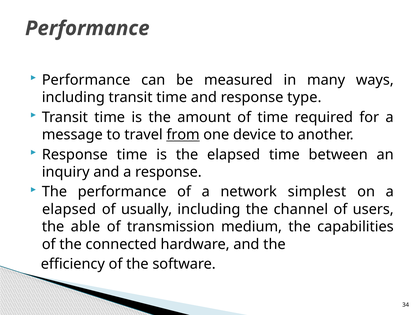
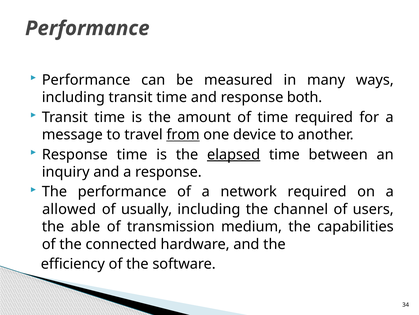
type: type -> both
elapsed at (234, 154) underline: none -> present
network simplest: simplest -> required
elapsed at (69, 209): elapsed -> allowed
